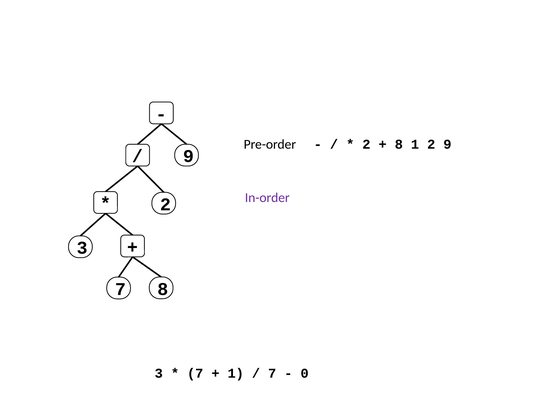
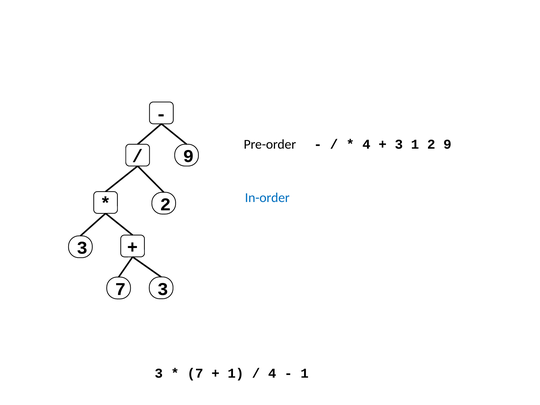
2 at (366, 144): 2 -> 4
8 at (399, 144): 8 -> 3
In-order colour: purple -> blue
7 8: 8 -> 3
7 at (272, 373): 7 -> 4
0 at (305, 373): 0 -> 1
